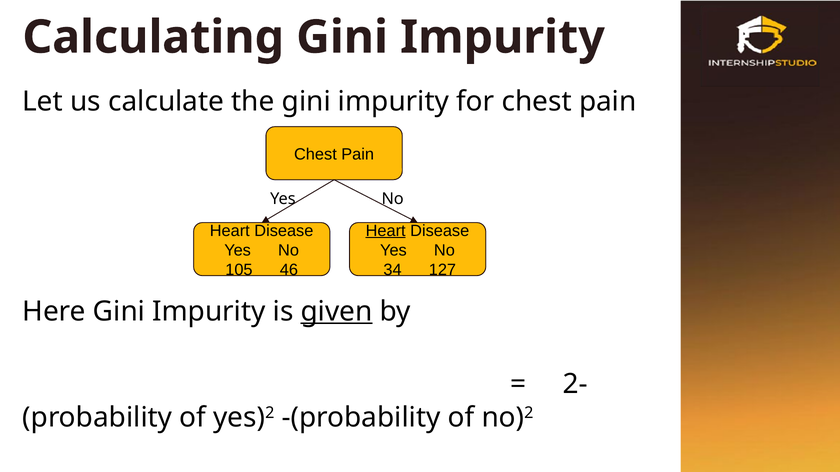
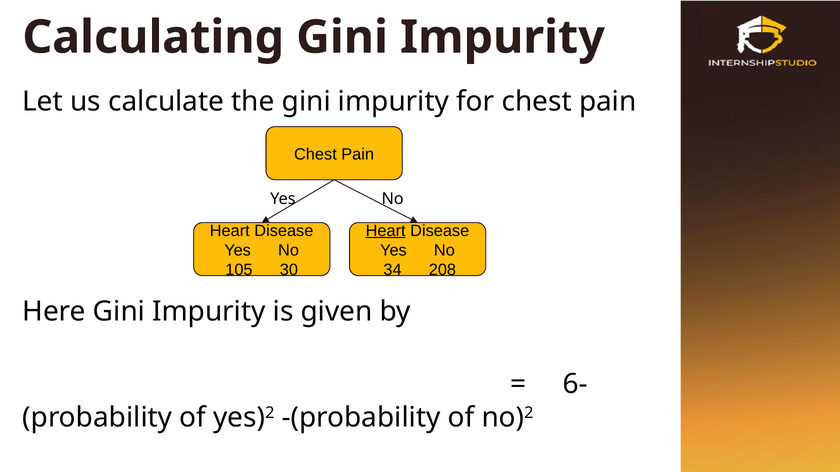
46: 46 -> 30
127: 127 -> 208
given underline: present -> none
2-: 2- -> 6-
